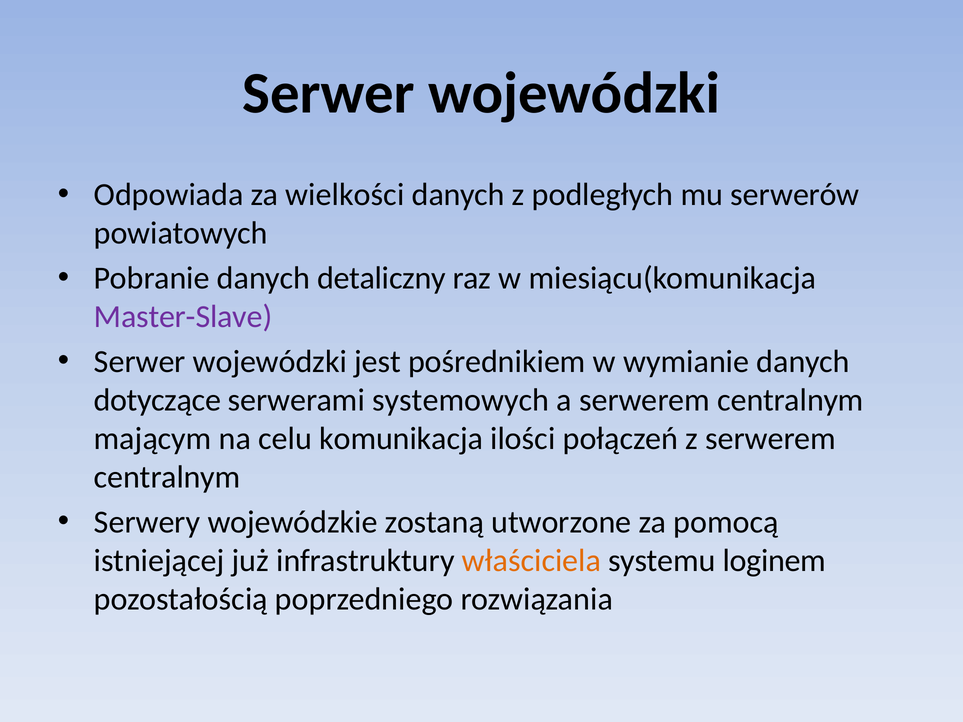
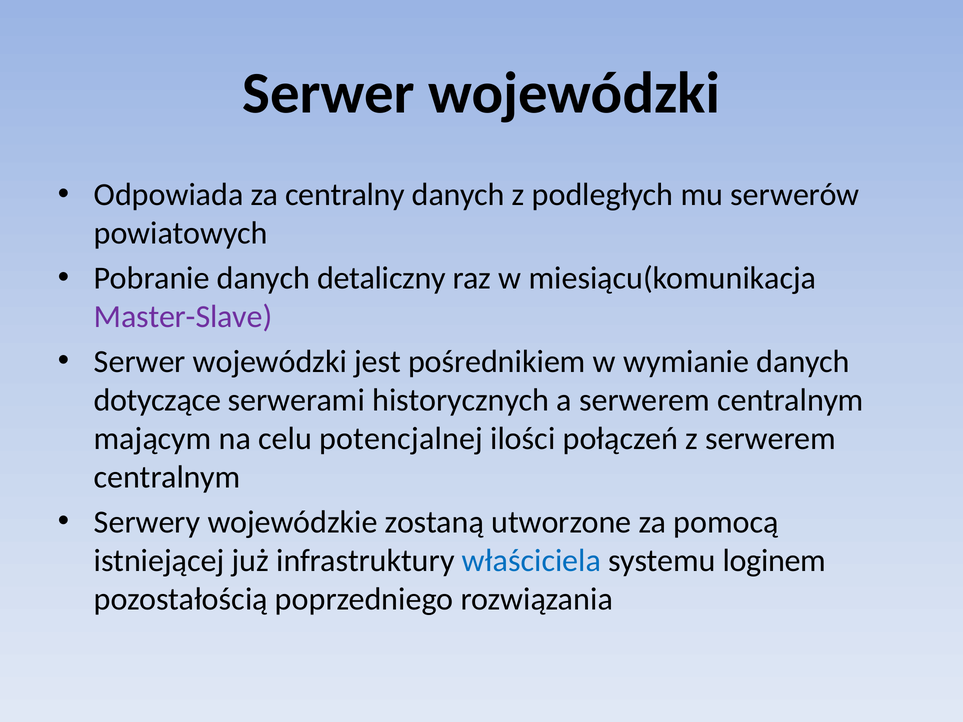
wielkości: wielkości -> centralny
systemowych: systemowych -> historycznych
komunikacja: komunikacja -> potencjalnej
właściciela colour: orange -> blue
